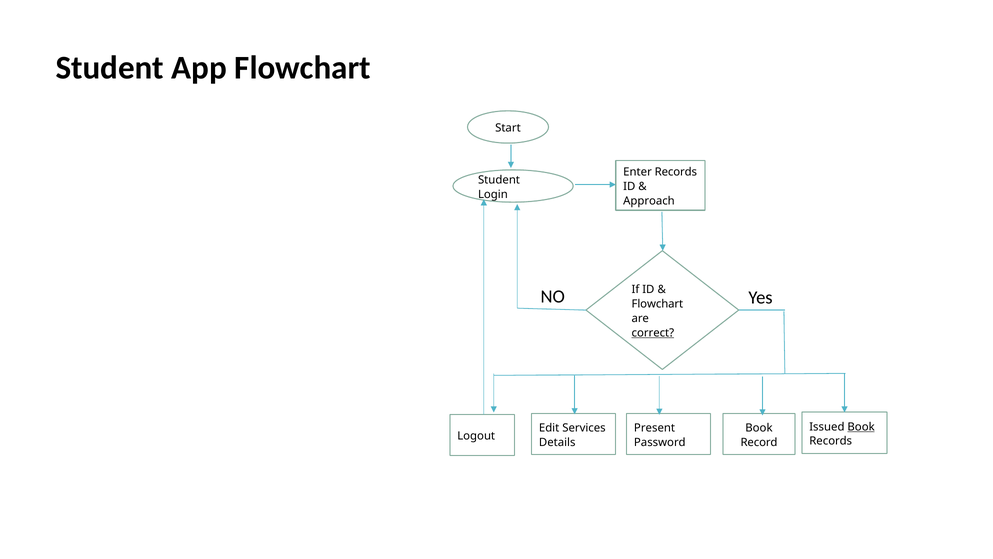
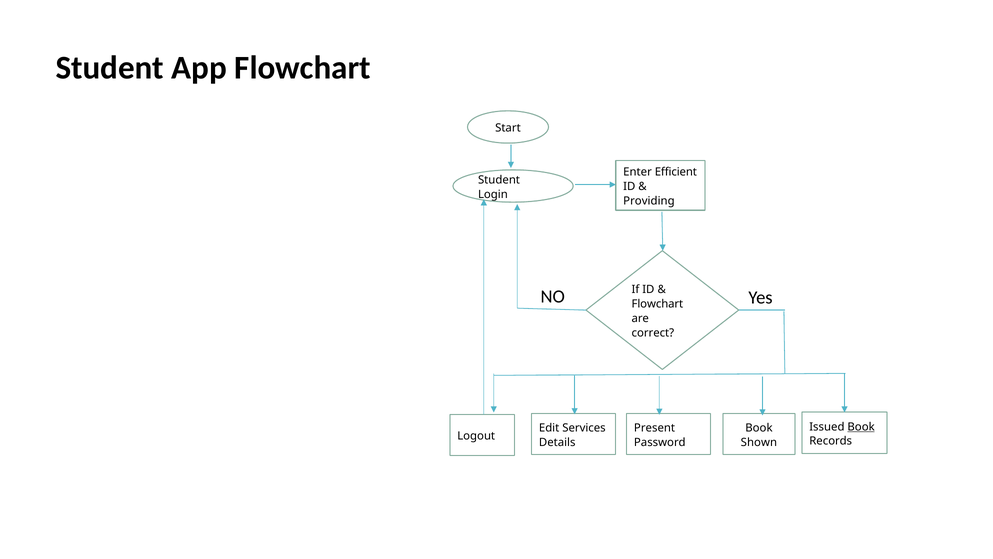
Enter Records: Records -> Efficient
Approach: Approach -> Providing
correct underline: present -> none
Record: Record -> Shown
